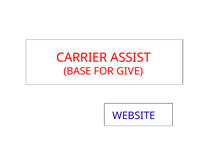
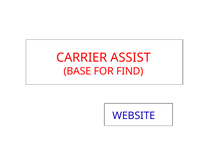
GIVE: GIVE -> FIND
